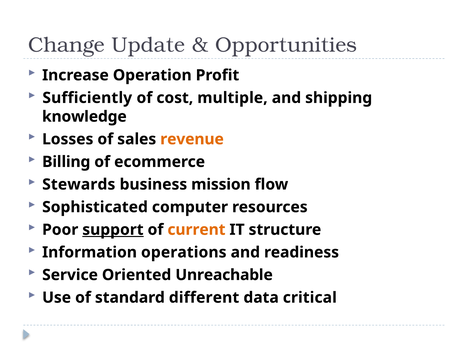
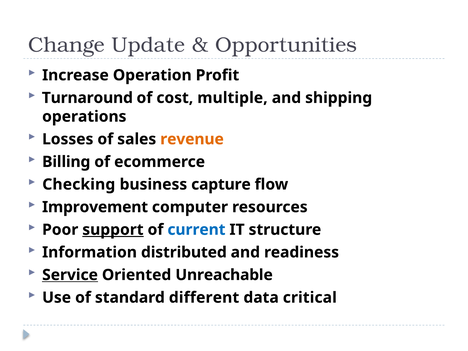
Sufficiently: Sufficiently -> Turnaround
knowledge: knowledge -> operations
Stewards: Stewards -> Checking
mission: mission -> capture
Sophisticated: Sophisticated -> Improvement
current colour: orange -> blue
operations: operations -> distributed
Service underline: none -> present
